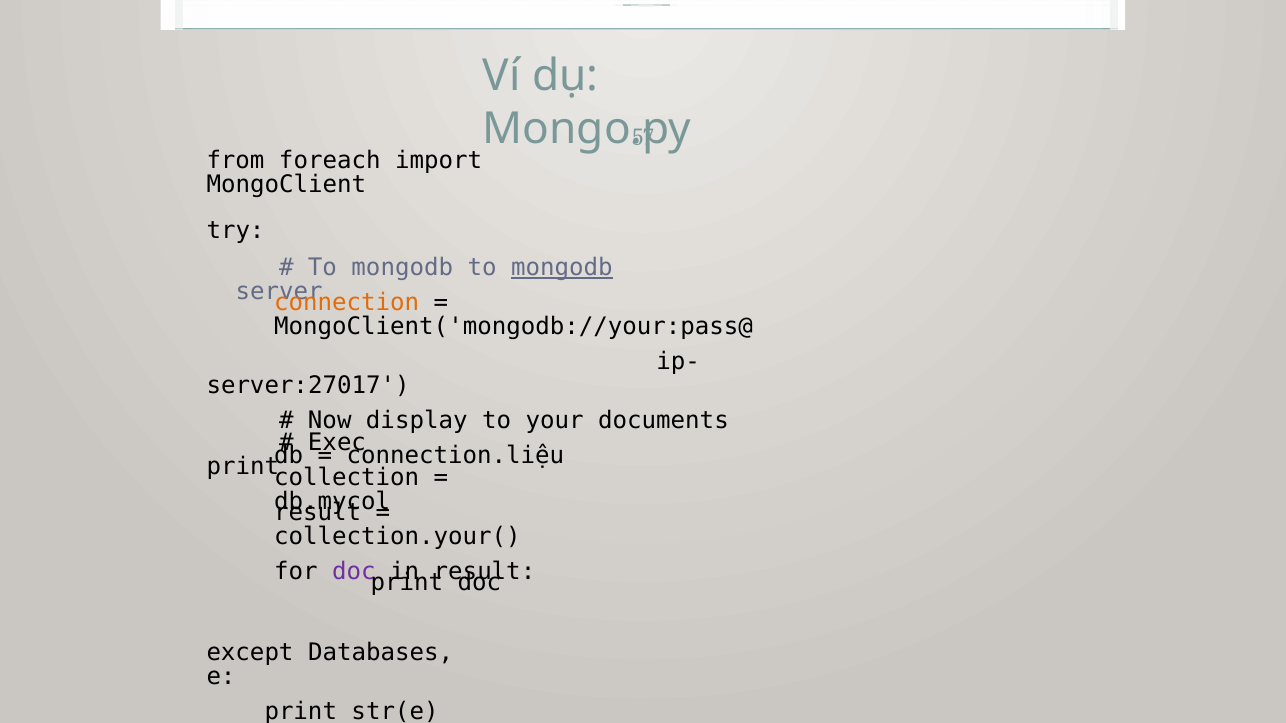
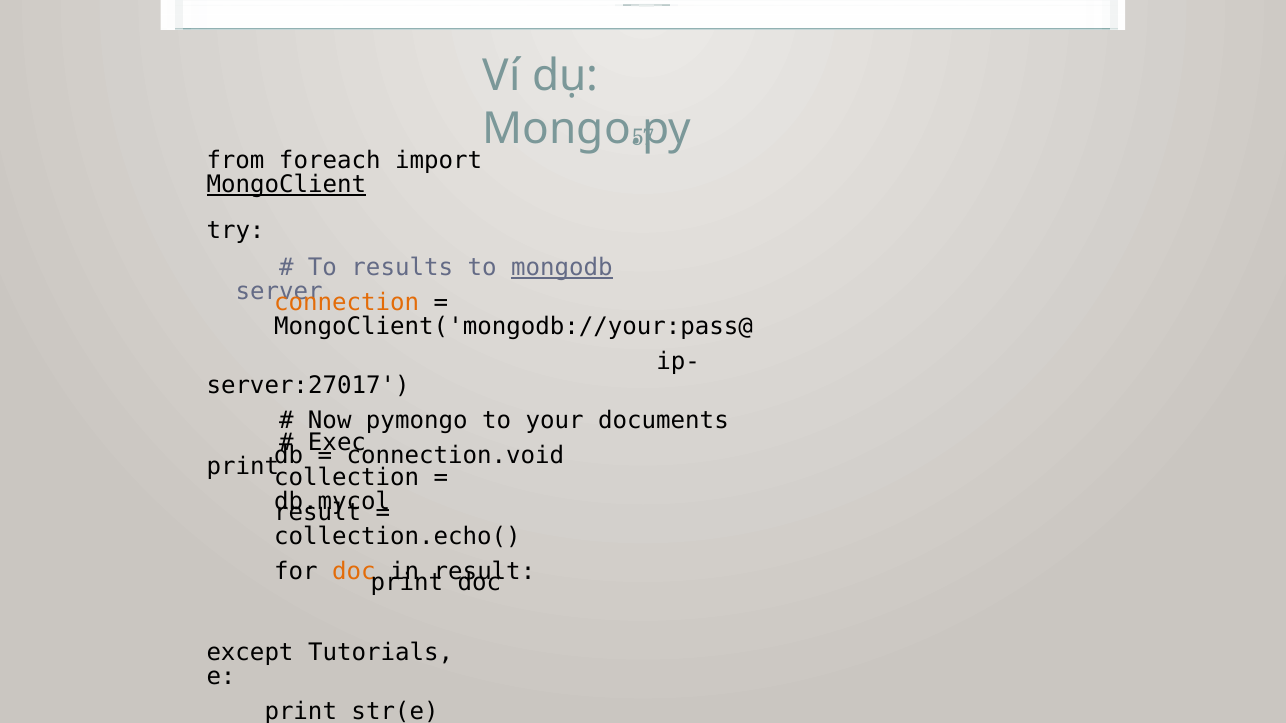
MongoClient underline: none -> present
mongodb at (402, 268): mongodb -> results
display: display -> pymongo
connection.liệu: connection.liệu -> connection.void
collection.your(: collection.your( -> collection.echo(
doc at (354, 572) colour: purple -> orange
Databases: Databases -> Tutorials
